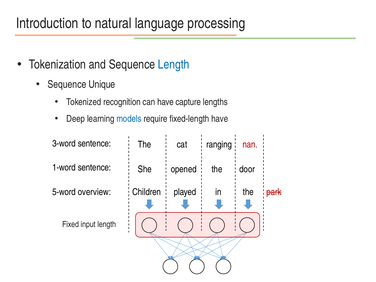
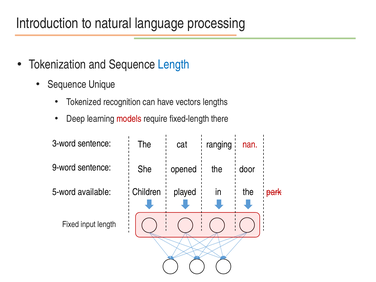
capture: capture -> vectors
models colour: blue -> red
fixed-length have: have -> there
1-word: 1-word -> 9-word
overview: overview -> available
